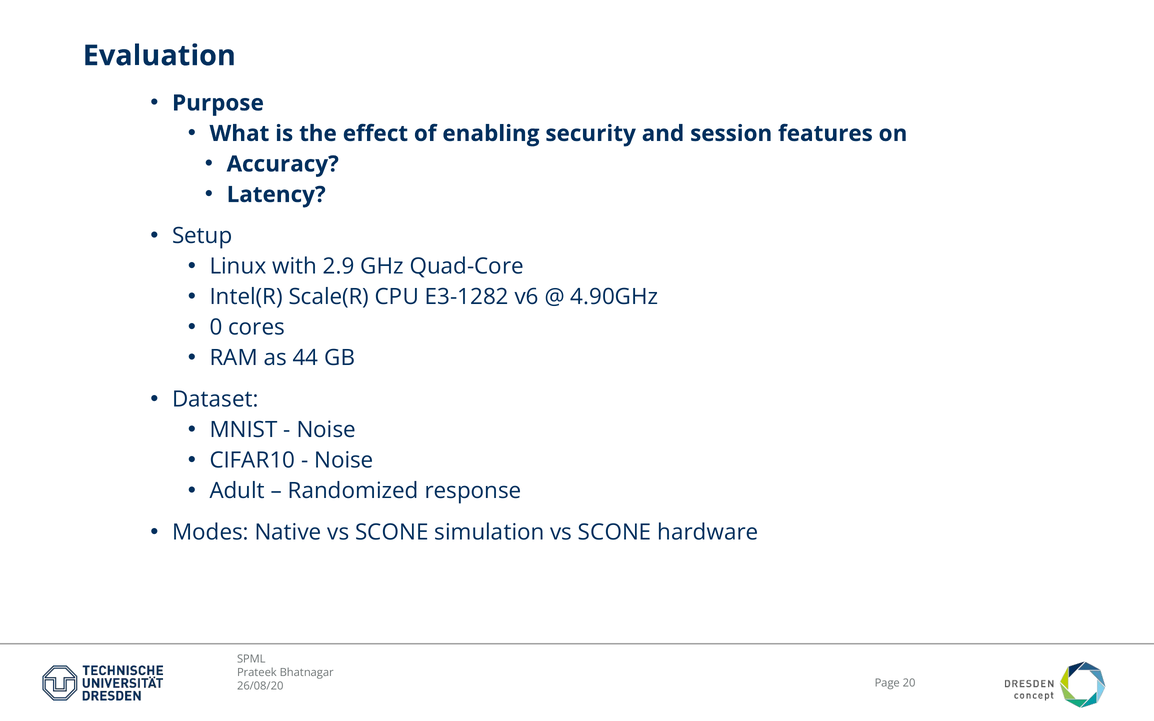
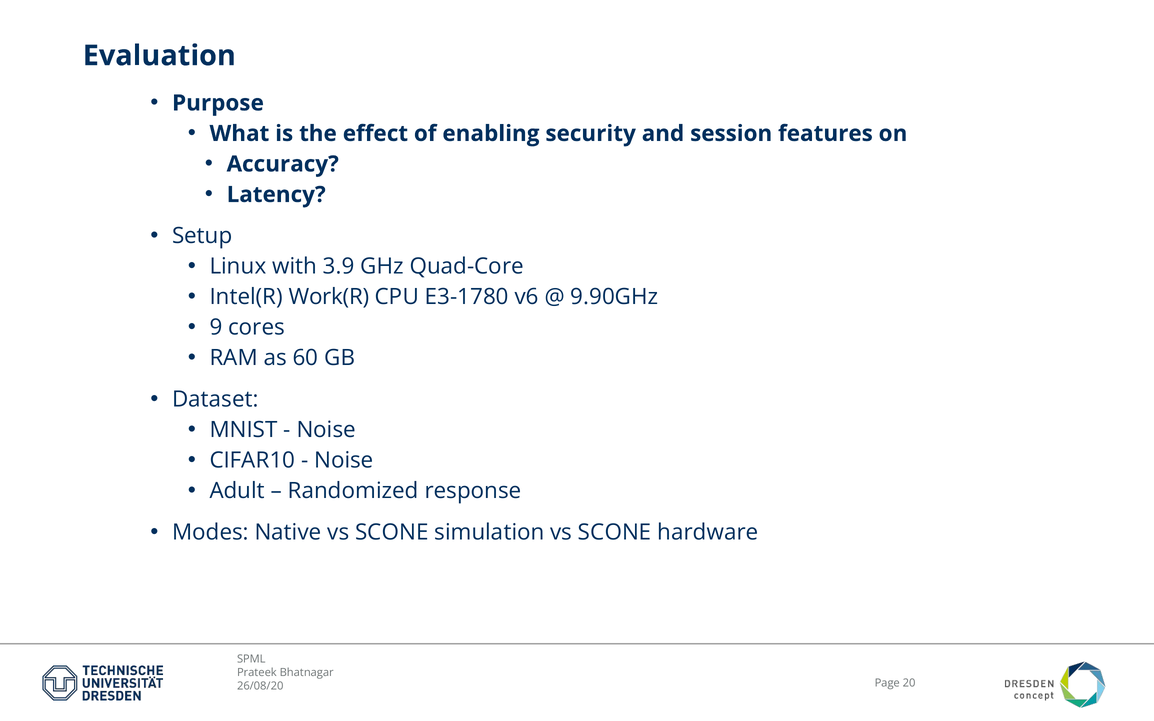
2.9: 2.9 -> 3.9
Scale(R: Scale(R -> Work(R
E3-1282: E3-1282 -> E3-1780
4.90GHz: 4.90GHz -> 9.90GHz
0: 0 -> 9
44: 44 -> 60
